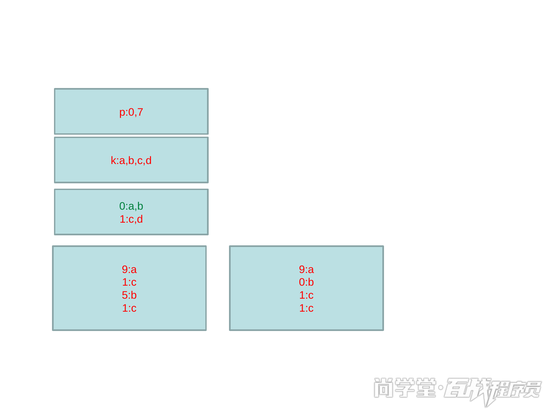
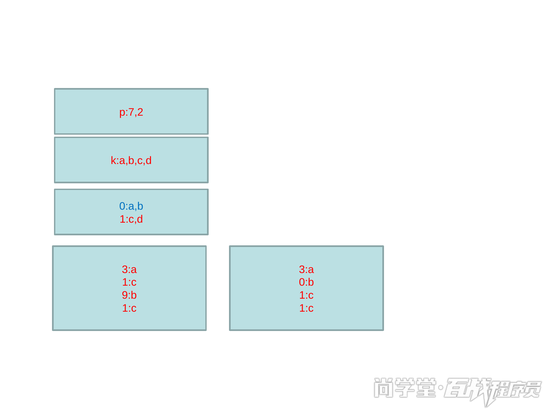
p:0,7: p:0,7 -> p:7,2
0:a,b colour: green -> blue
9:a at (129, 269): 9:a -> 3:a
9:a at (306, 269): 9:a -> 3:a
5:b: 5:b -> 9:b
